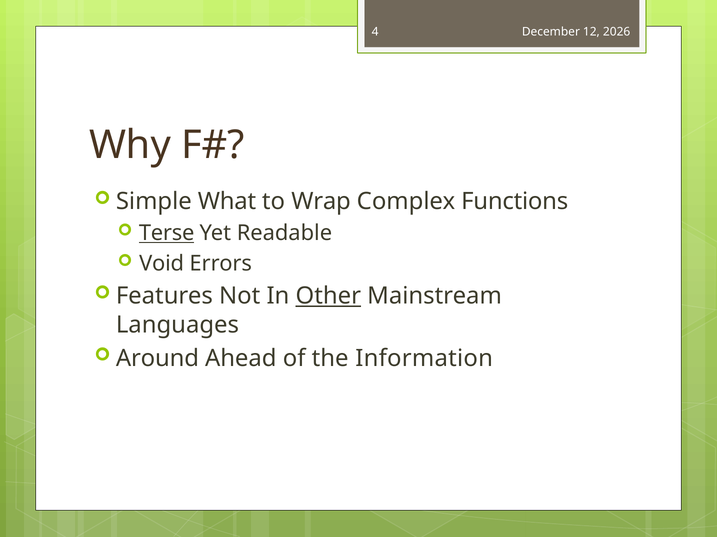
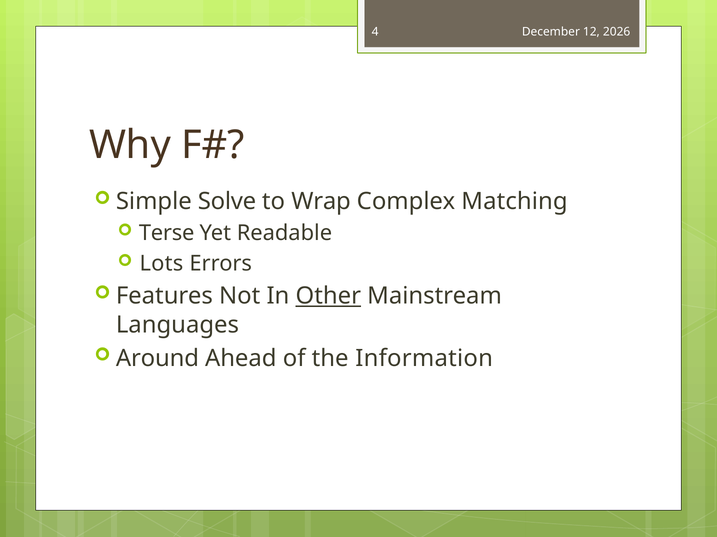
What: What -> Solve
Functions: Functions -> Matching
Terse underline: present -> none
Void: Void -> Lots
